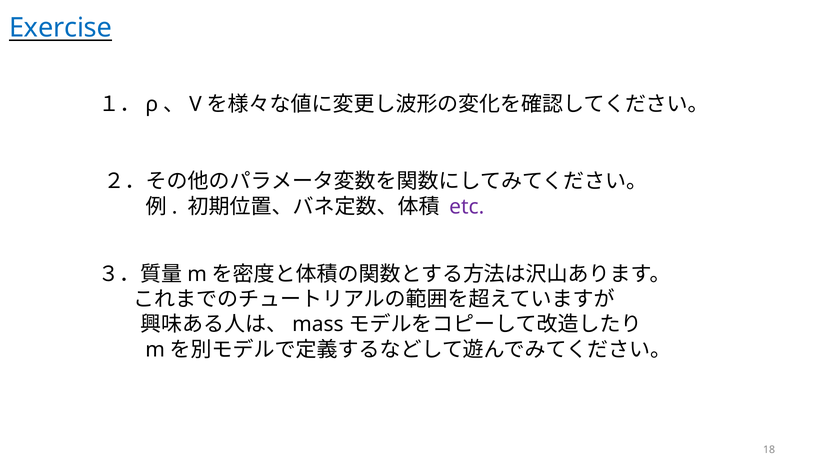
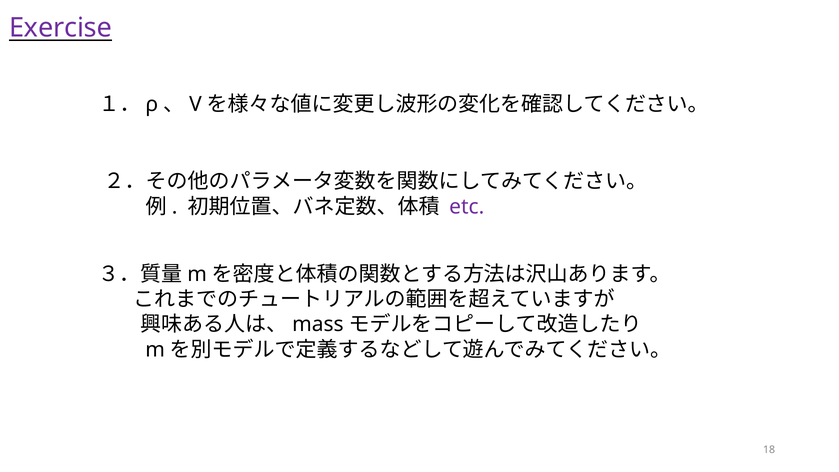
Exercise colour: blue -> purple
